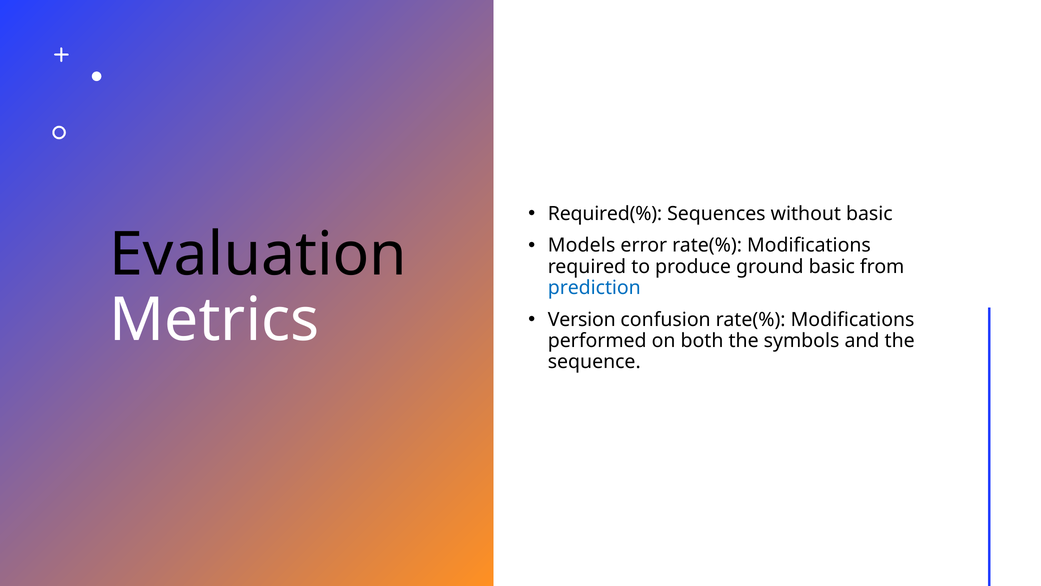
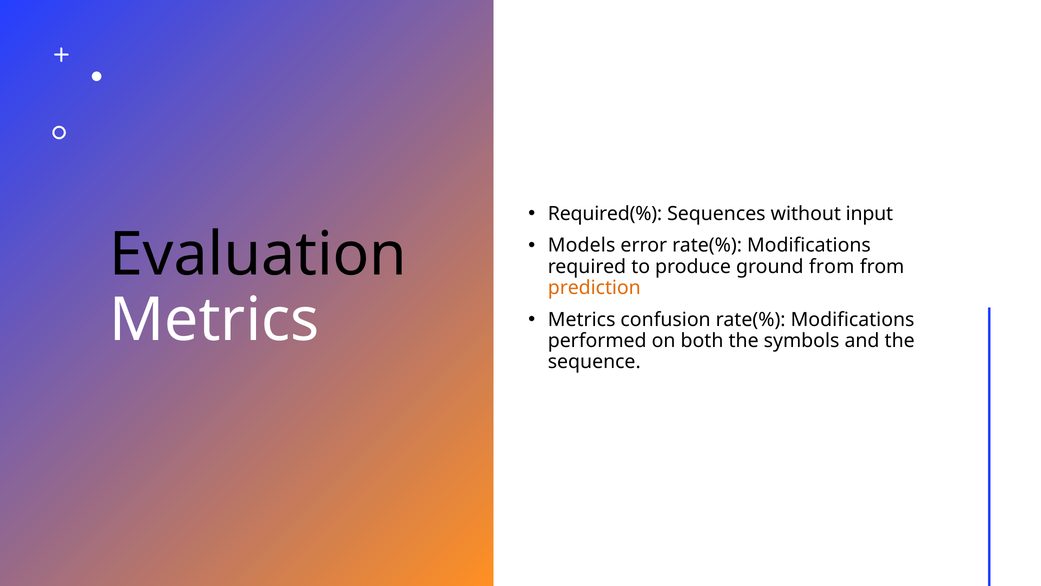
without basic: basic -> input
ground basic: basic -> from
prediction colour: blue -> orange
Version at (582, 319): Version -> Metrics
